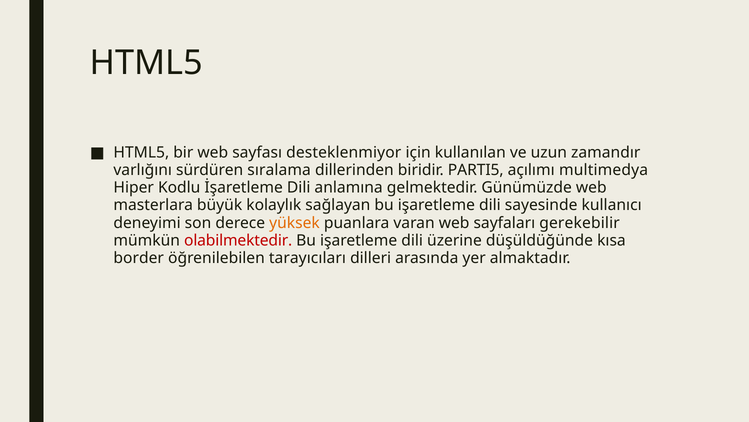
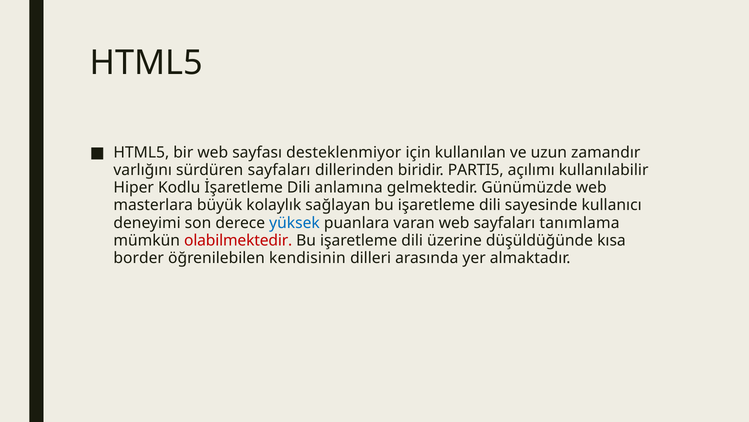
sürdüren sıralama: sıralama -> sayfaları
multimedya: multimedya -> kullanılabilir
yüksek colour: orange -> blue
gerekebilir: gerekebilir -> tanımlama
tarayıcıları: tarayıcıları -> kendisinin
